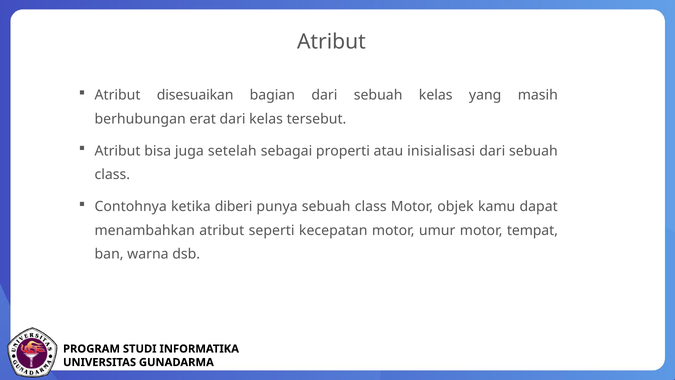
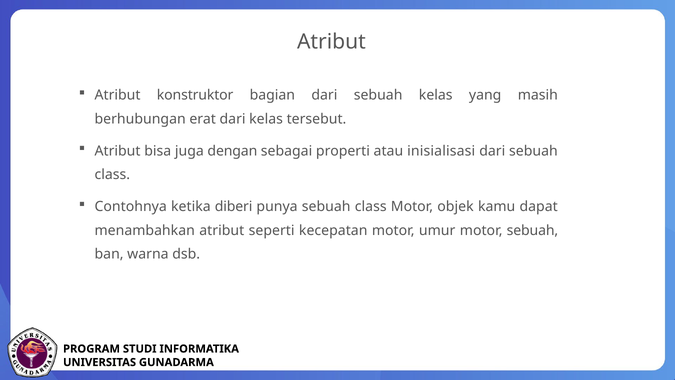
disesuaikan: disesuaikan -> konstruktor
setelah: setelah -> dengan
motor tempat: tempat -> sebuah
